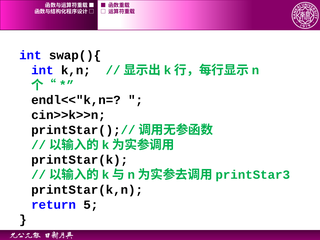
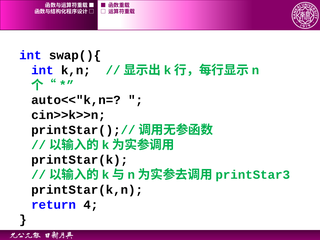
endl<<"k,n=: endl<<"k,n= -> auto<<"k,n=
5: 5 -> 4
